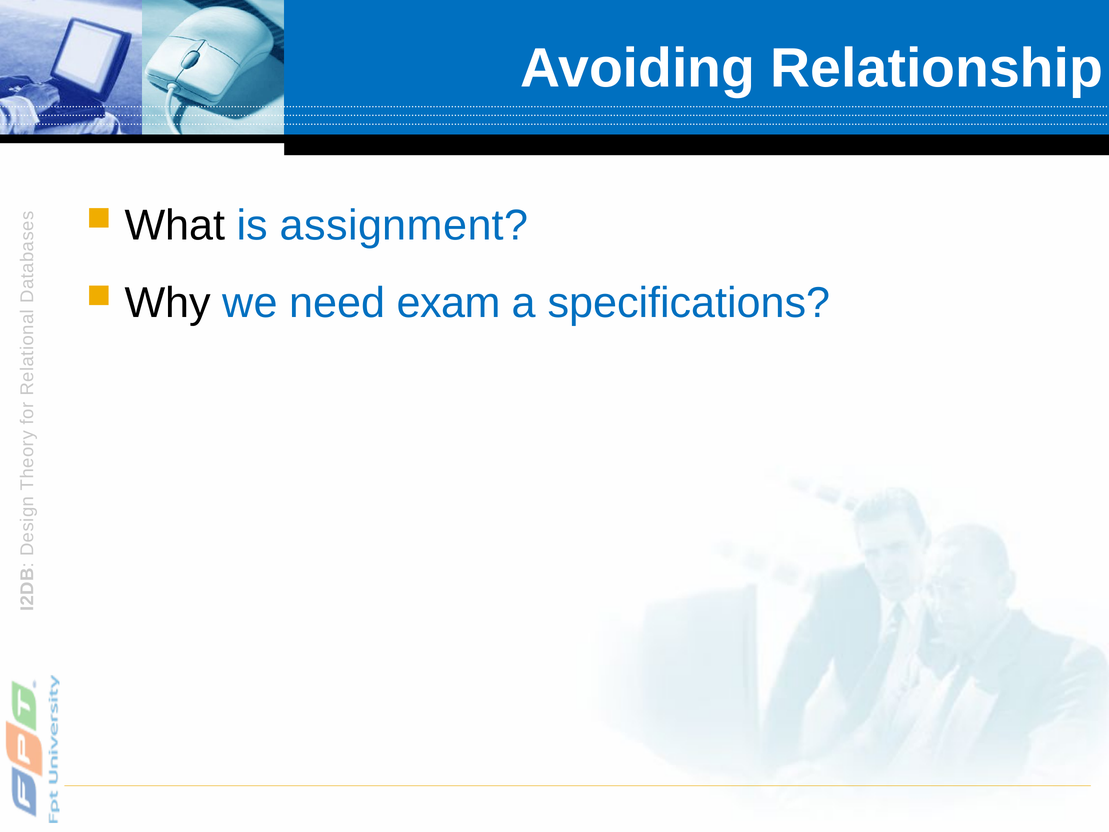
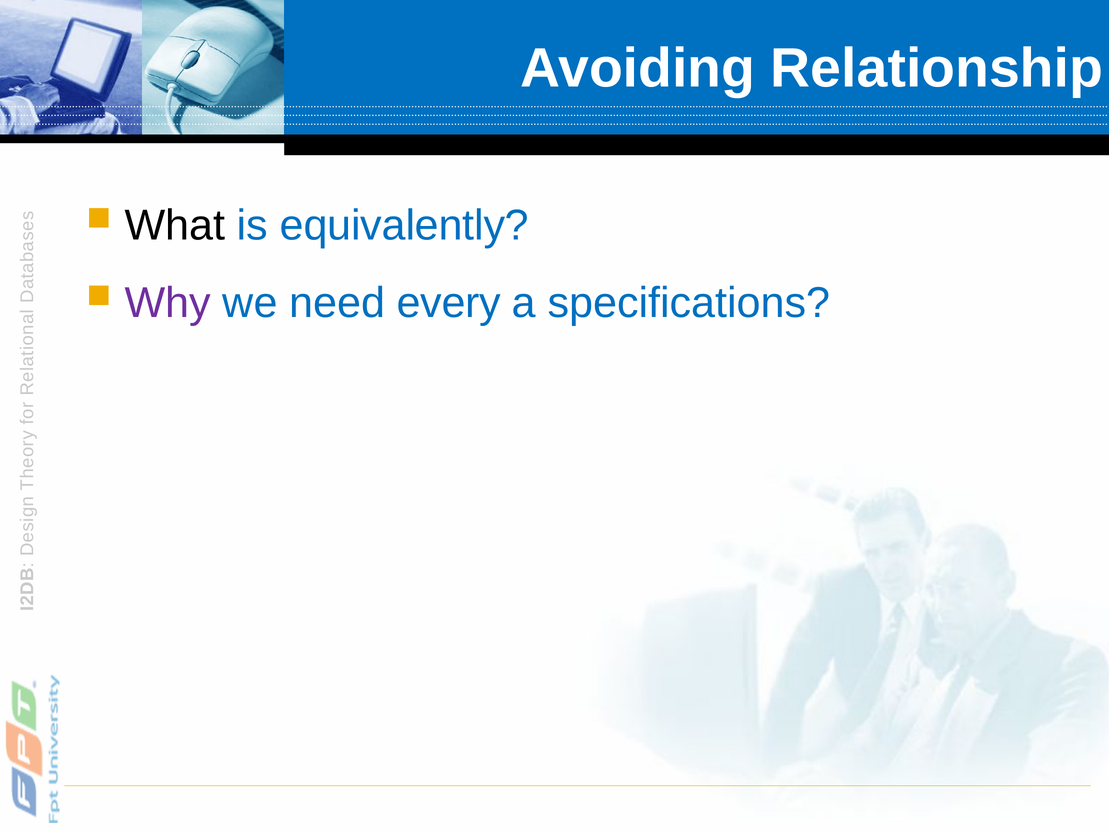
assignment: assignment -> equivalently
Why colour: black -> purple
exam: exam -> every
